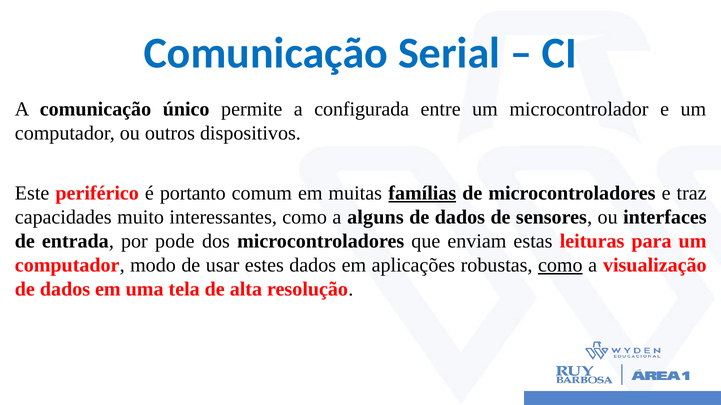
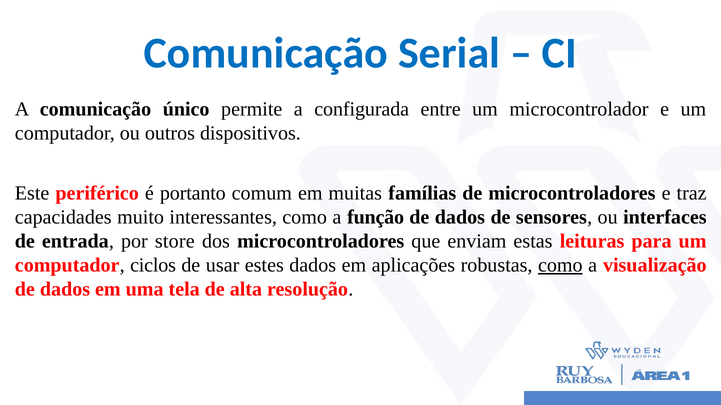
famílias underline: present -> none
alguns: alguns -> função
pode: pode -> store
modo: modo -> ciclos
